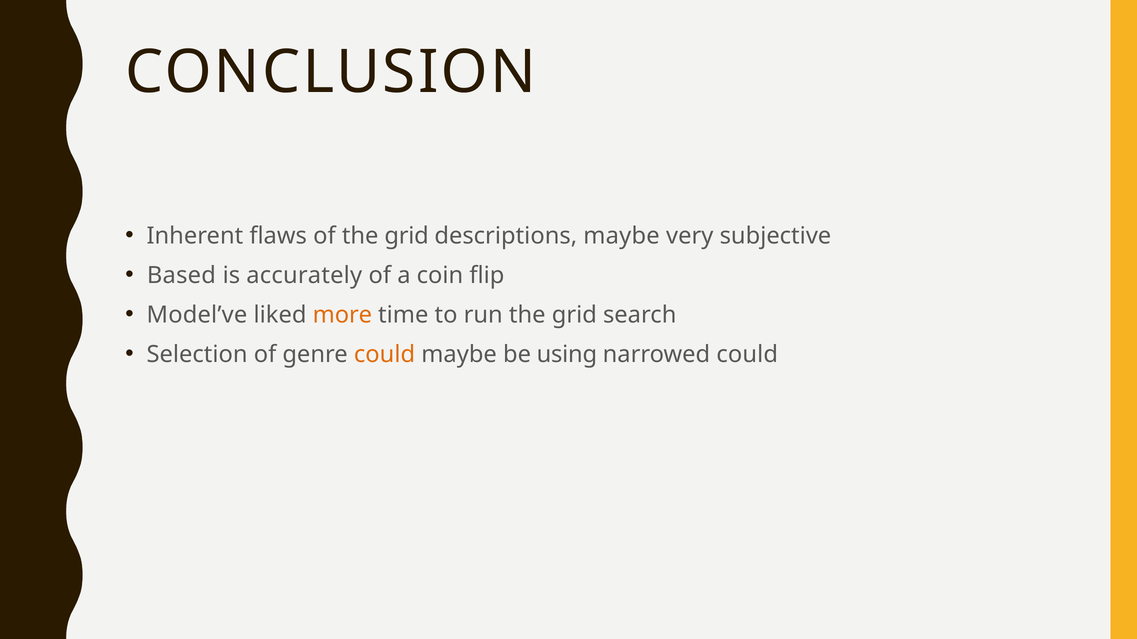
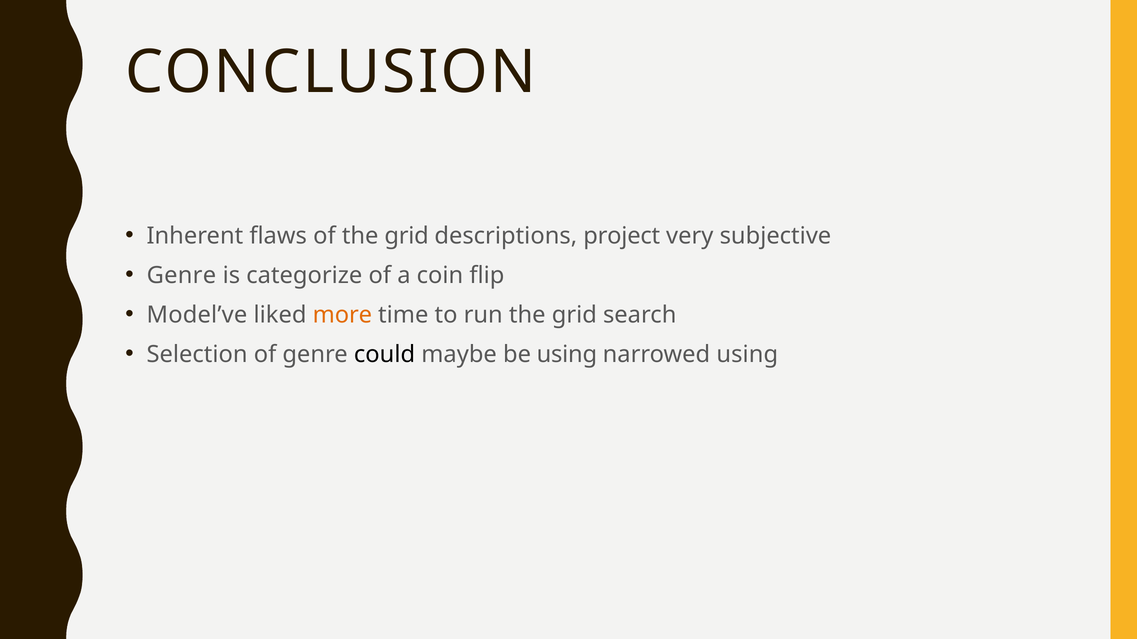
descriptions maybe: maybe -> project
Based at (181, 276): Based -> Genre
accurately: accurately -> categorize
could at (385, 355) colour: orange -> black
narrowed could: could -> using
